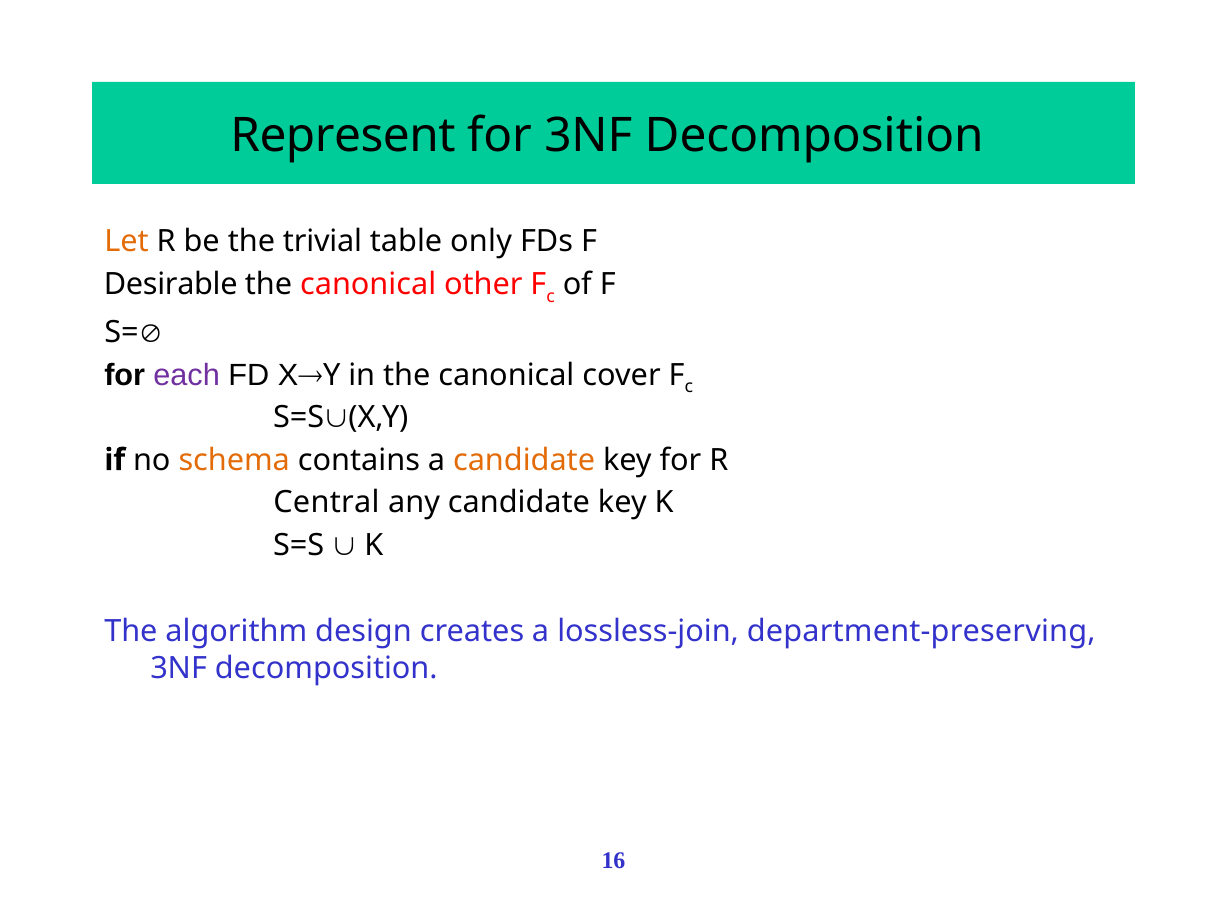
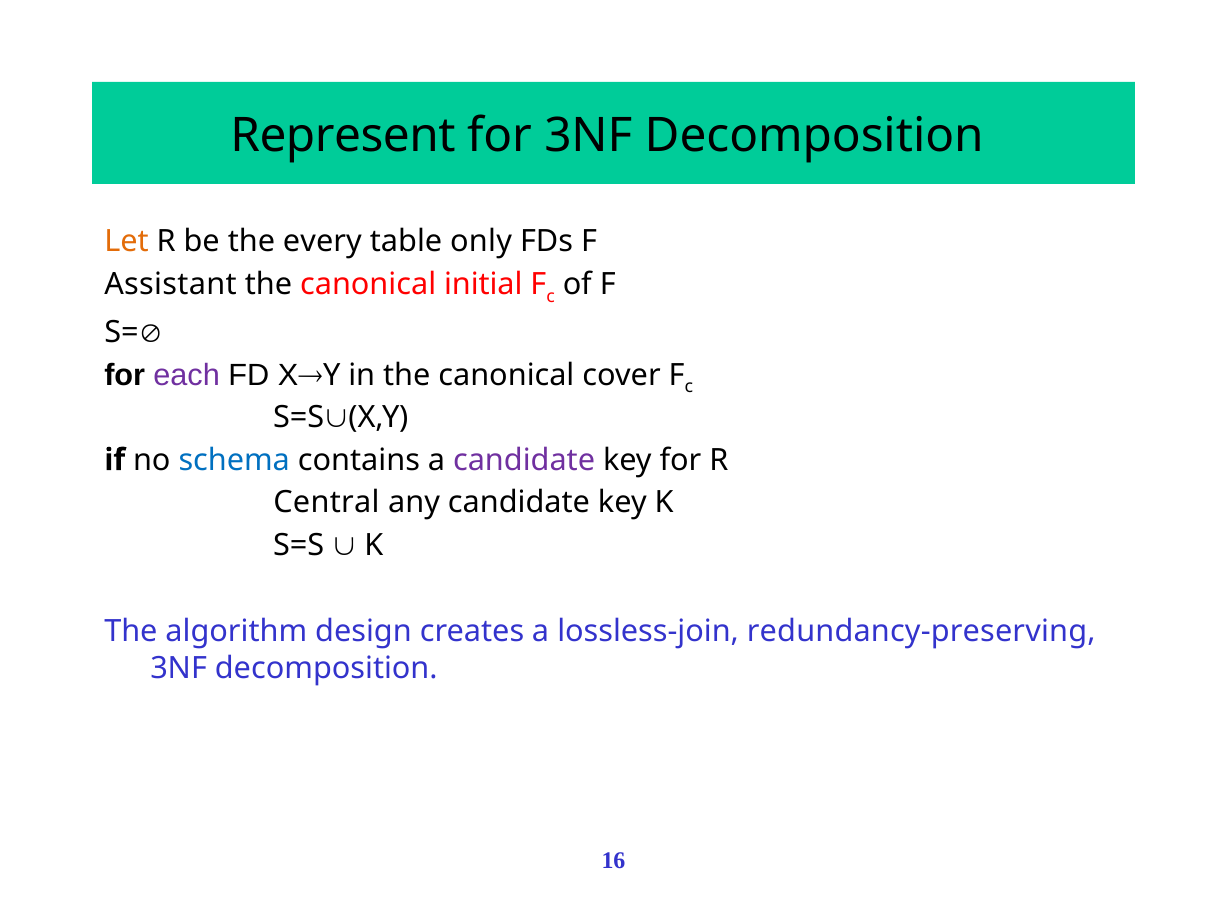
trivial: trivial -> every
Desirable: Desirable -> Assistant
other: other -> initial
schema colour: orange -> blue
candidate at (524, 460) colour: orange -> purple
department-preserving: department-preserving -> redundancy-preserving
